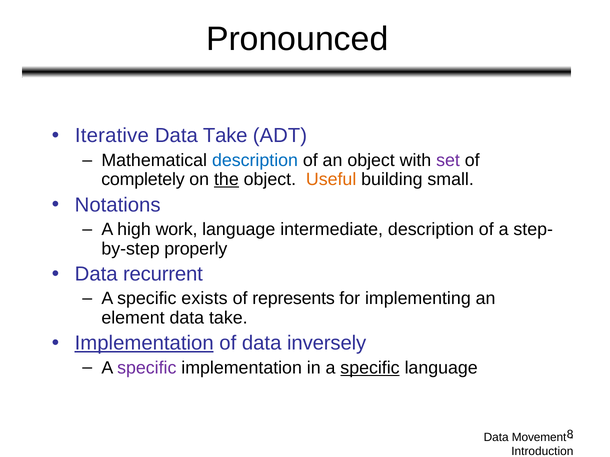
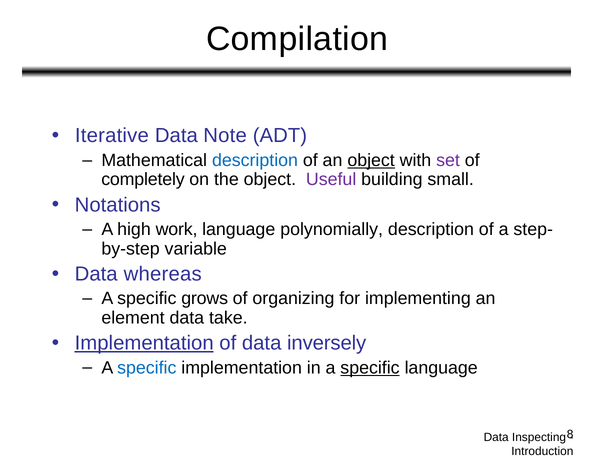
Pronounced: Pronounced -> Compilation
Take at (225, 136): Take -> Note
object at (371, 161) underline: none -> present
the underline: present -> none
Useful colour: orange -> purple
intermediate: intermediate -> polynomially
properly: properly -> variable
recurrent: recurrent -> whereas
exists: exists -> grows
represents: represents -> organizing
specific at (147, 368) colour: purple -> blue
Movement: Movement -> Inspecting
